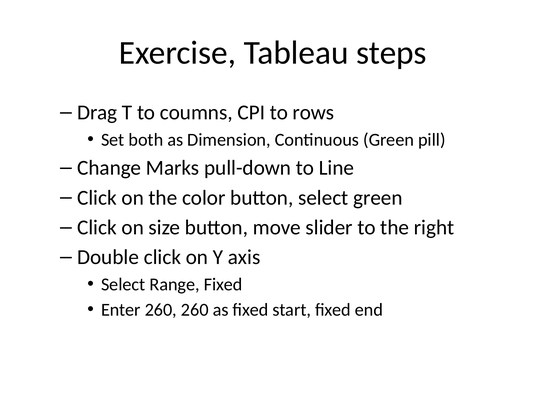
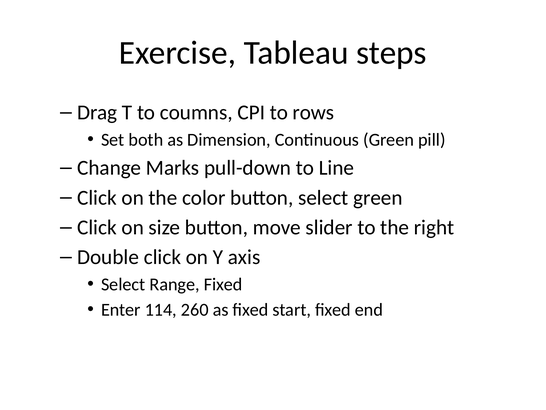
Enter 260: 260 -> 114
